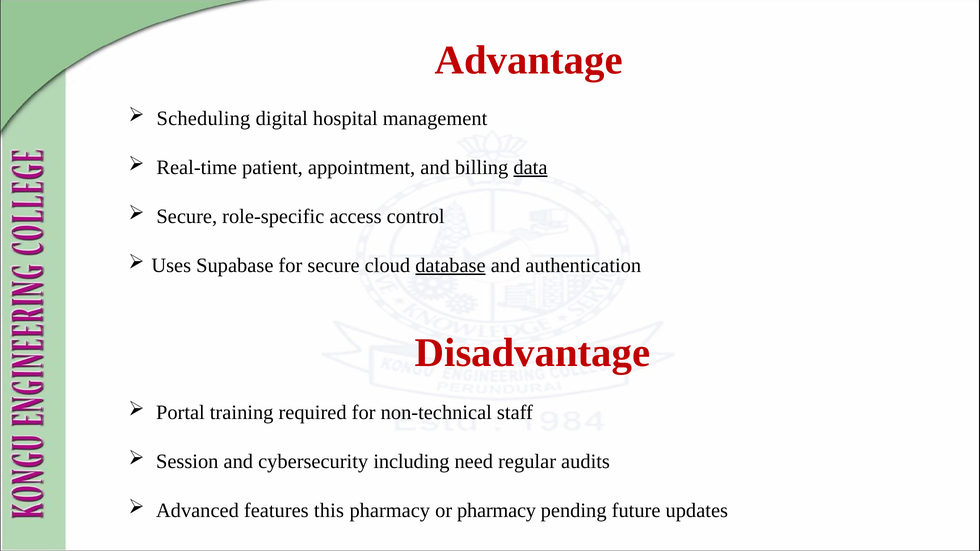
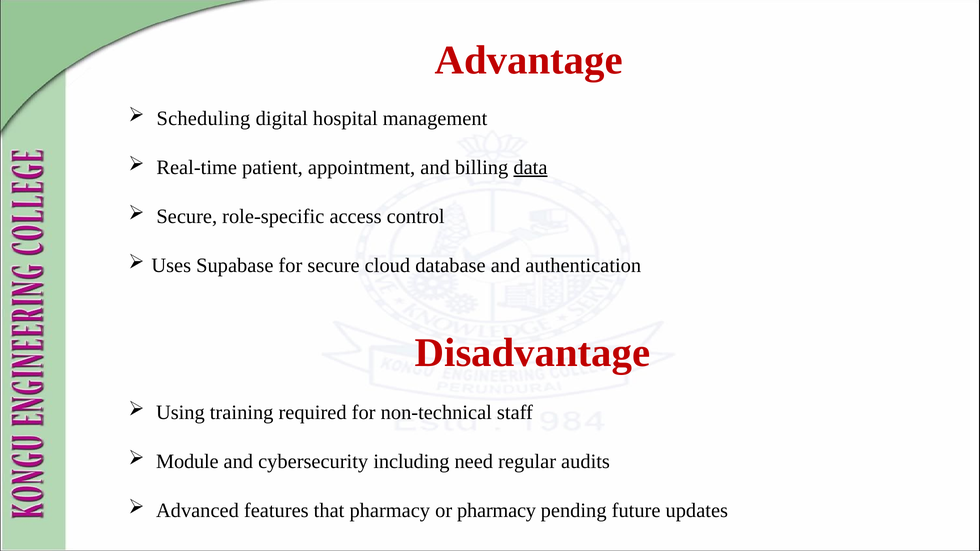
database underline: present -> none
Portal: Portal -> Using
Session: Session -> Module
this: this -> that
